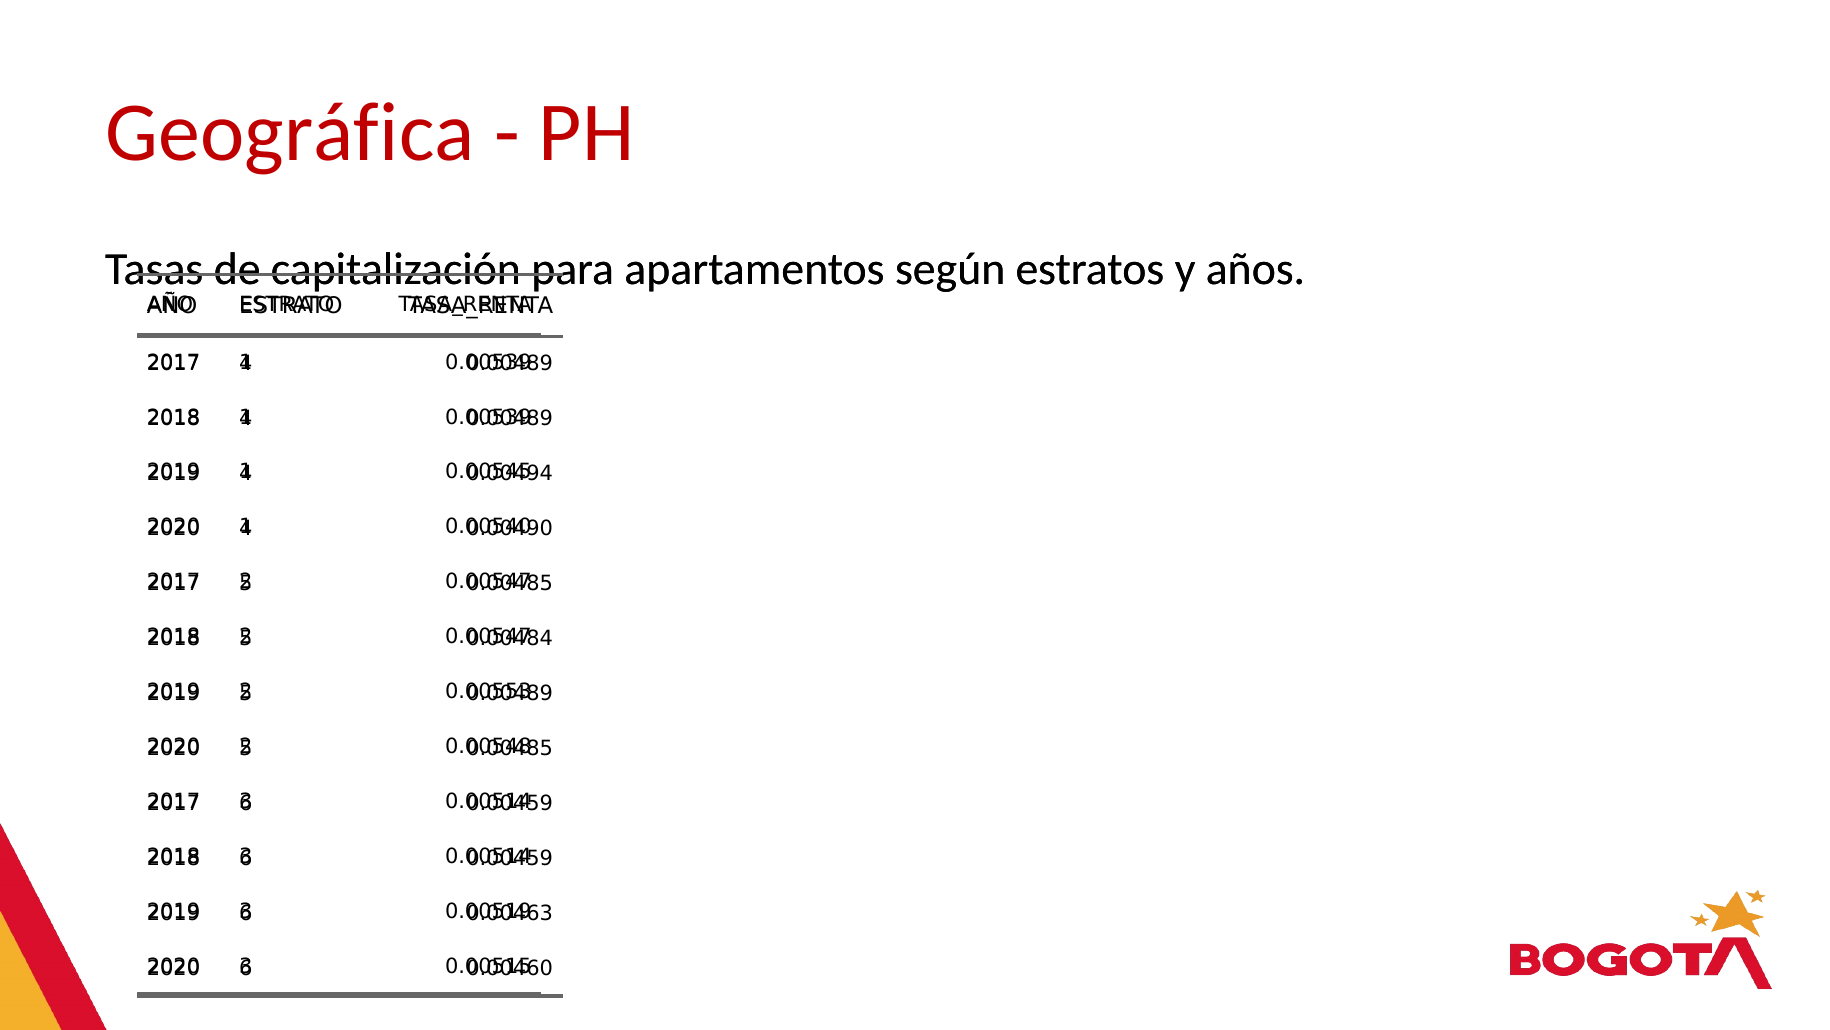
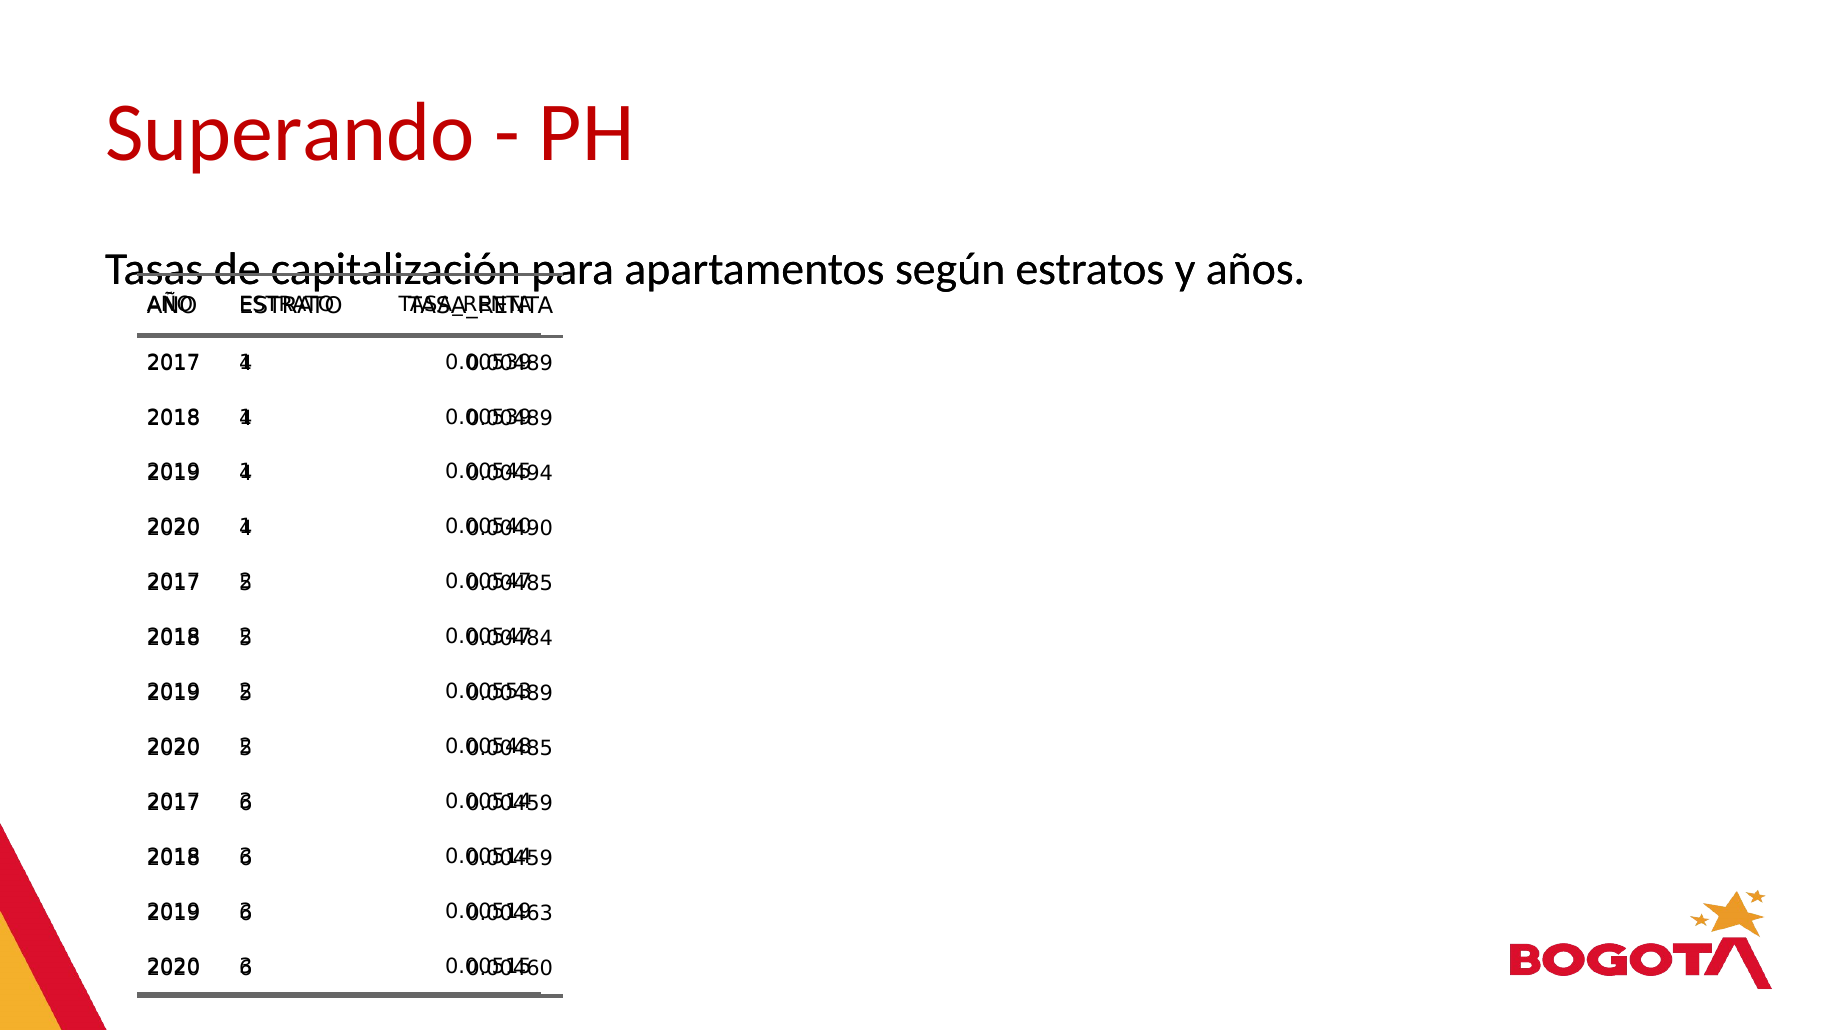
Geográfica: Geográfica -> Superando
